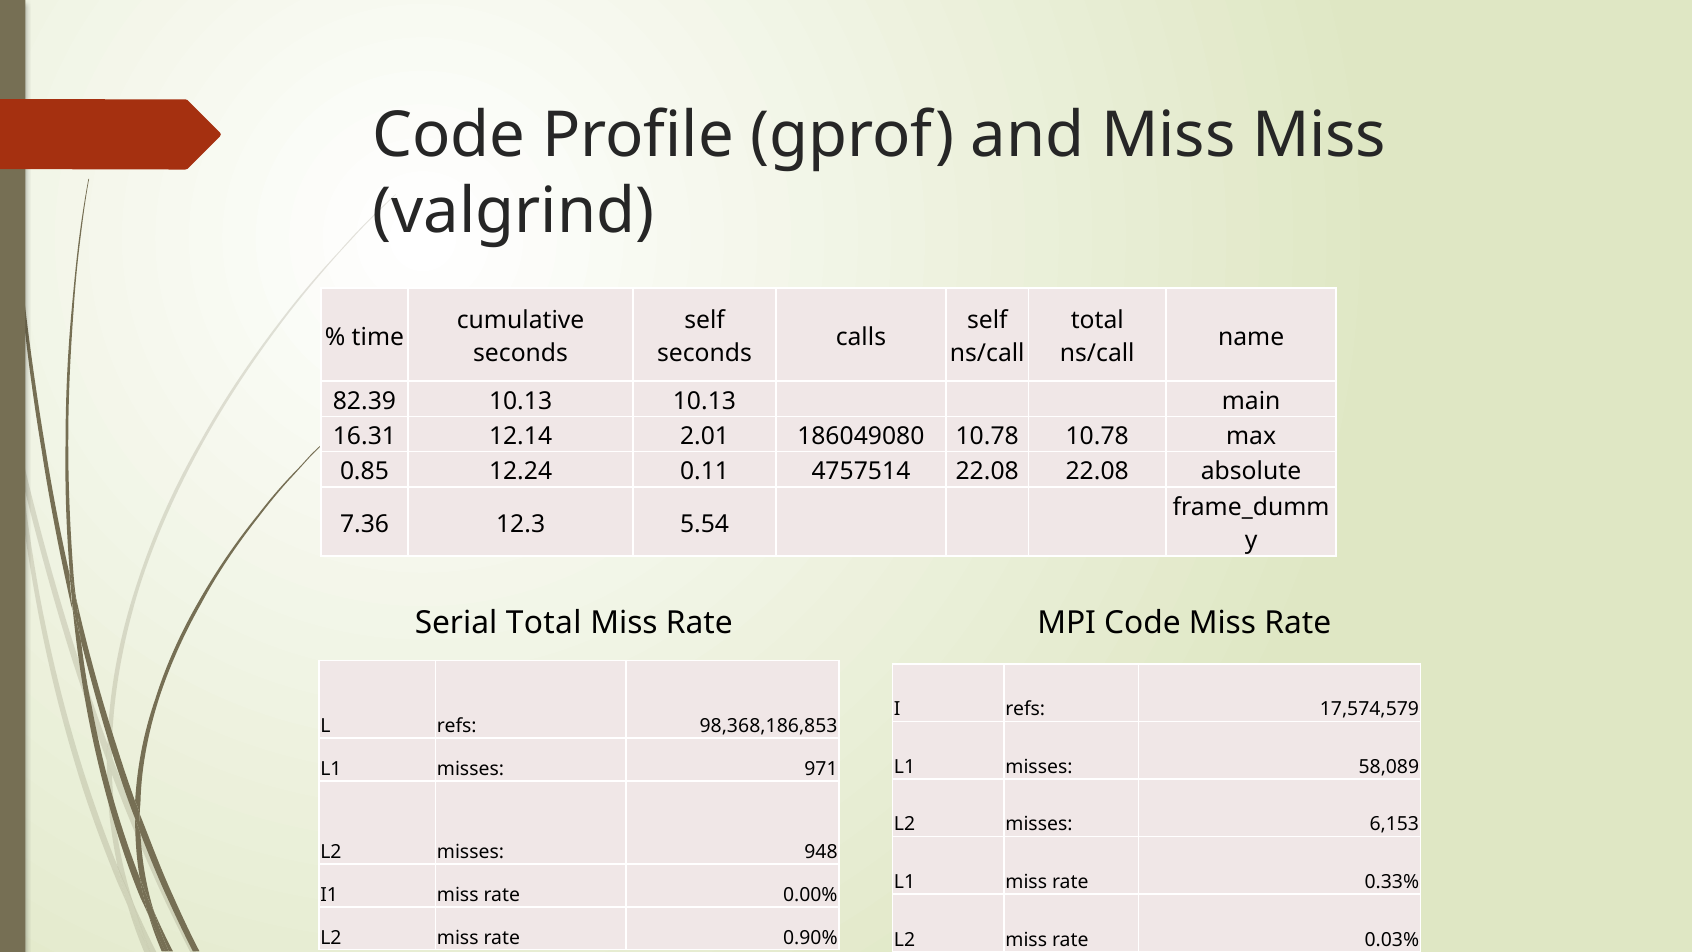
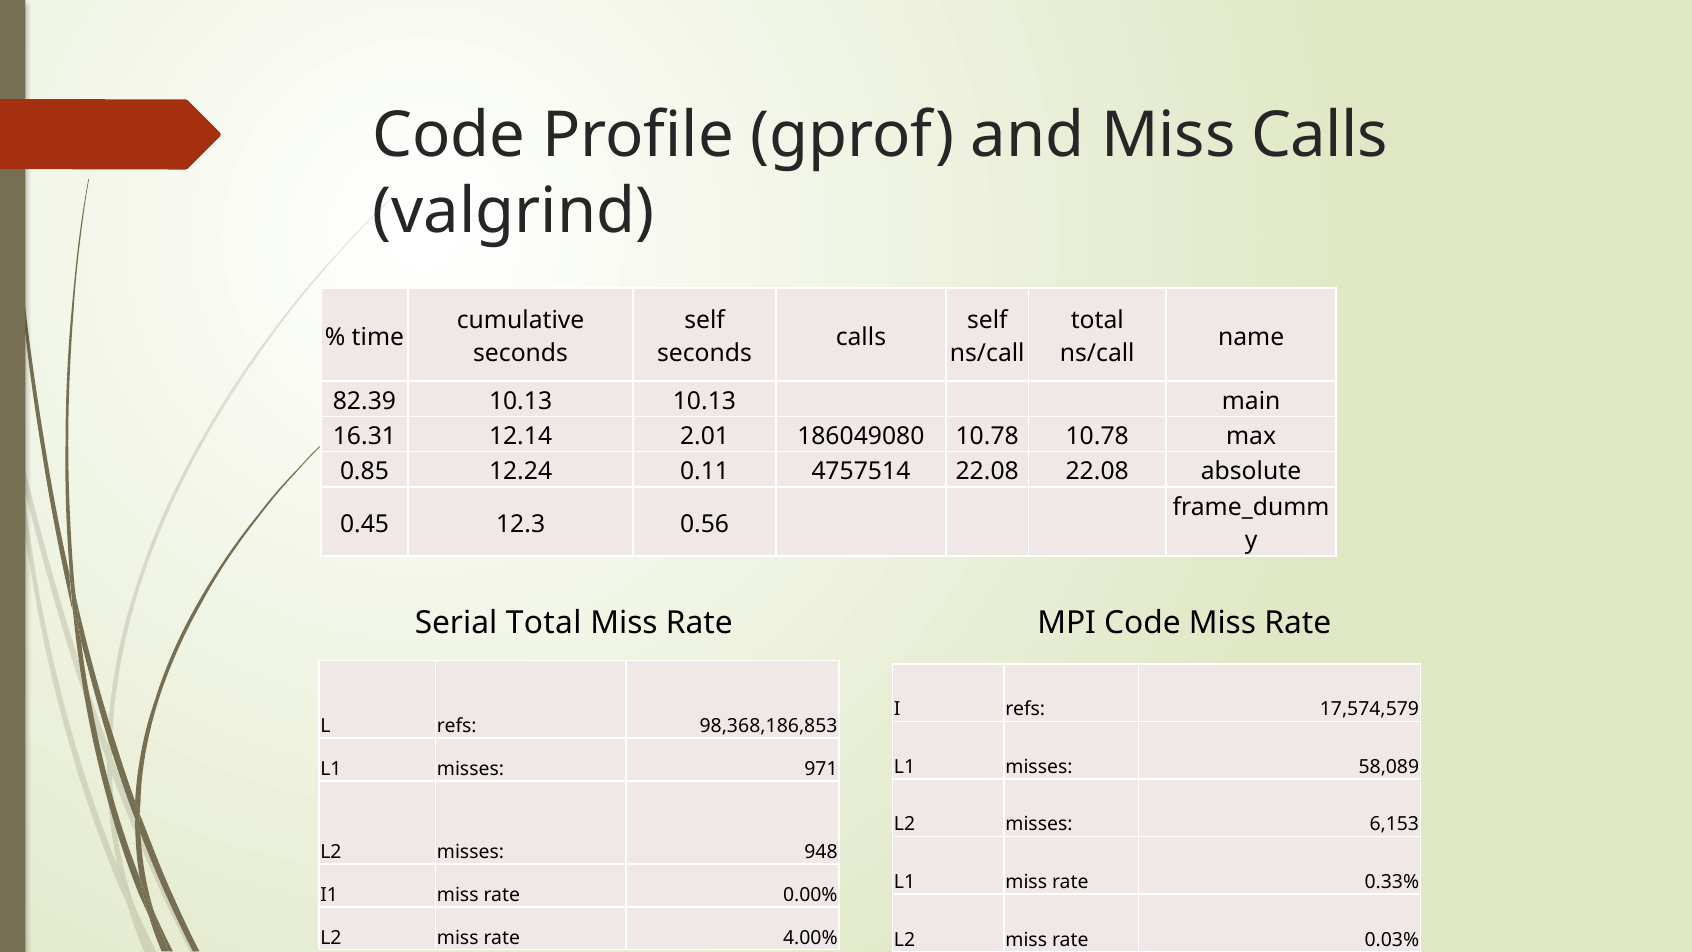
Miss Miss: Miss -> Calls
7.36: 7.36 -> 0.45
5.54: 5.54 -> 0.56
0.90%: 0.90% -> 4.00%
